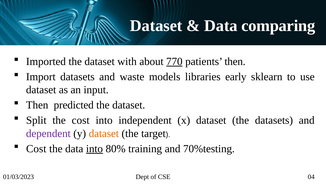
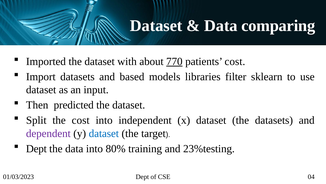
patients then: then -> cost
waste: waste -> based
early: early -> filter
dataset at (104, 133) colour: orange -> blue
Cost at (36, 148): Cost -> Dept
into at (94, 148) underline: present -> none
70%testing: 70%testing -> 23%testing
